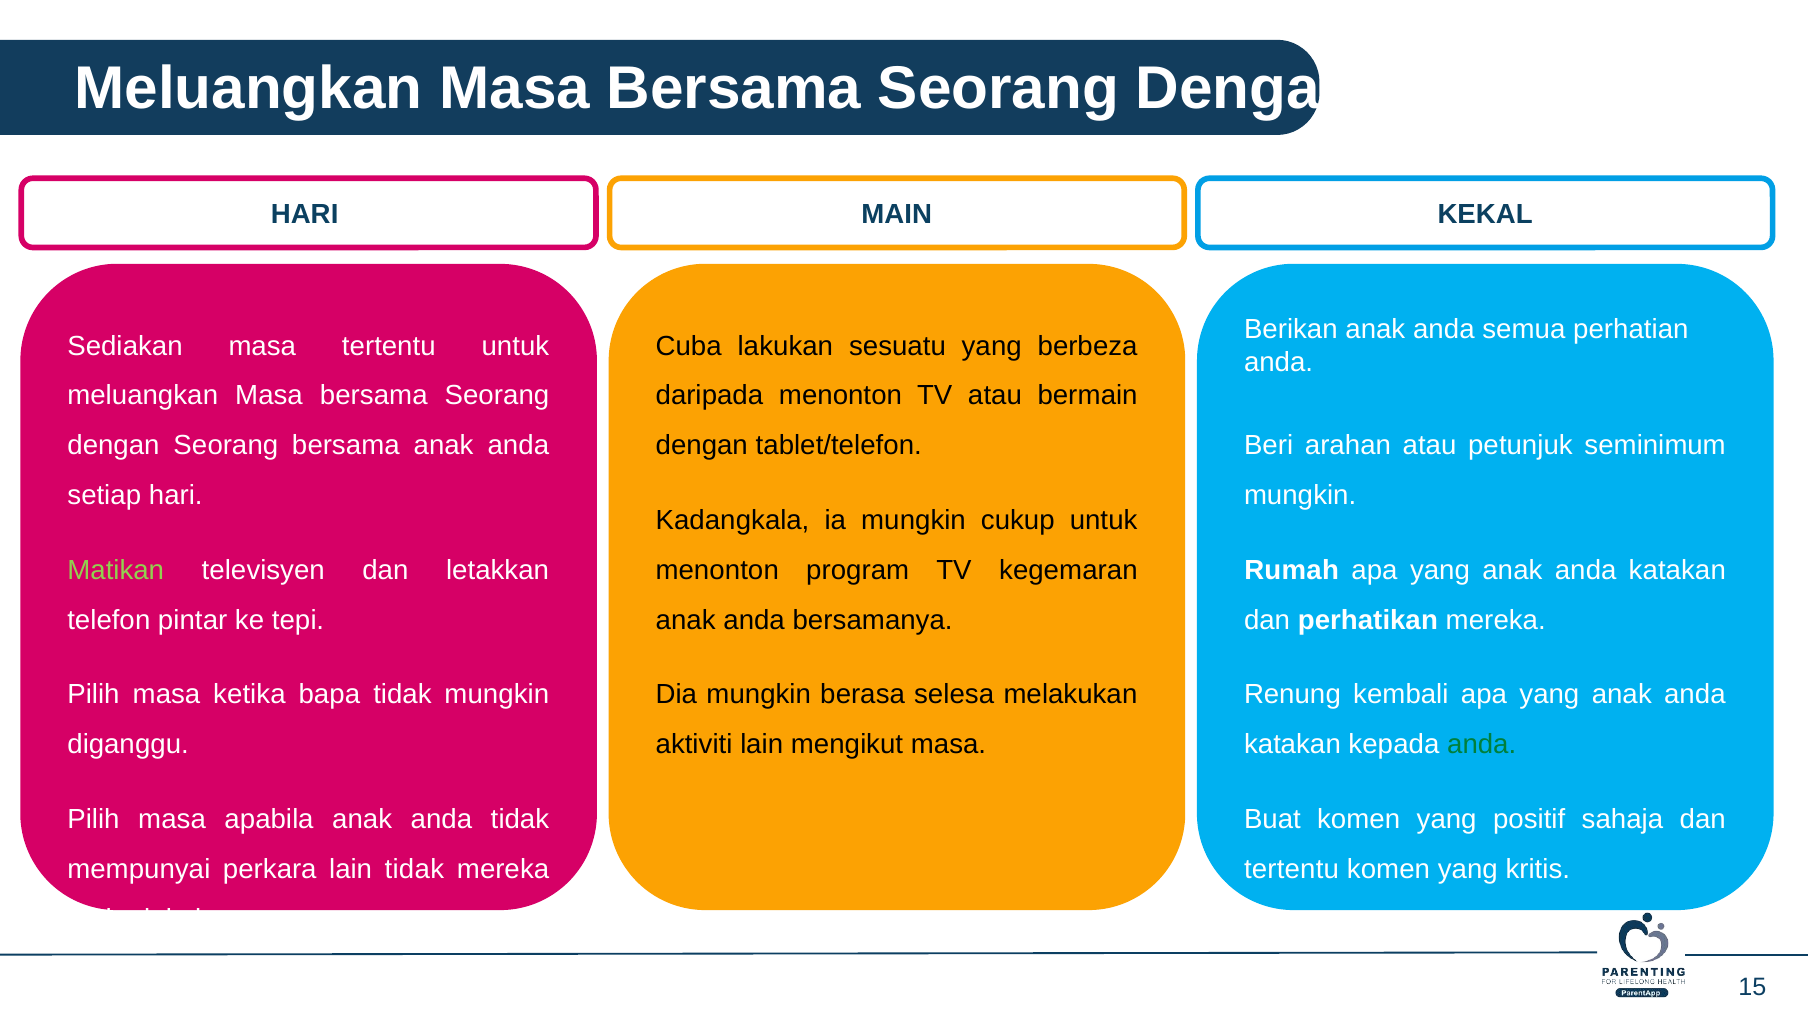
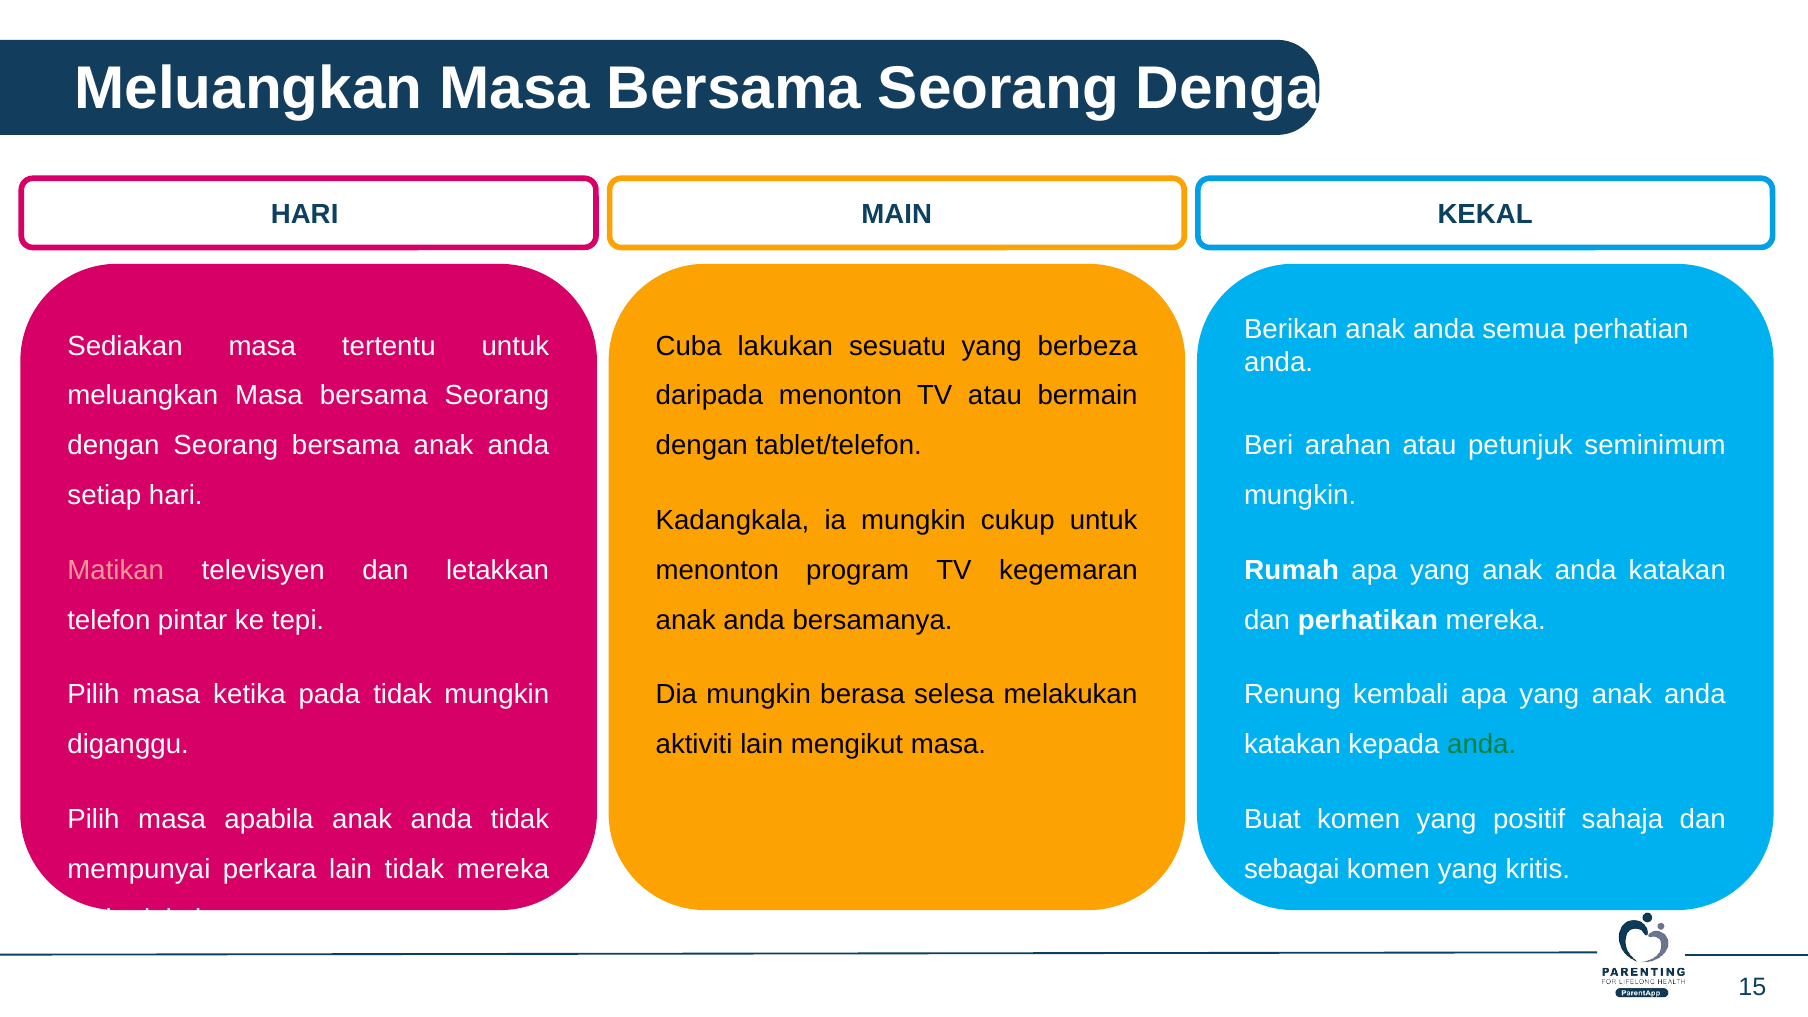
Matikan colour: light green -> pink
bapa: bapa -> pada
tertentu at (1292, 869): tertentu -> sebagai
